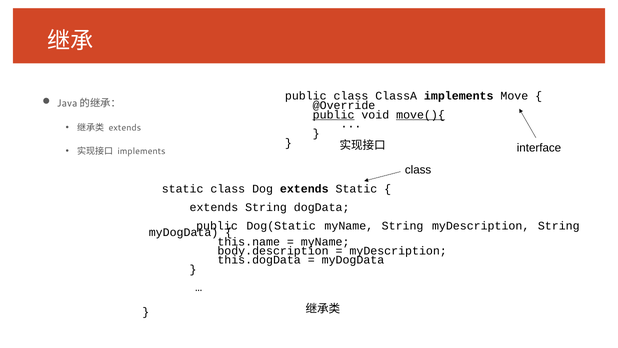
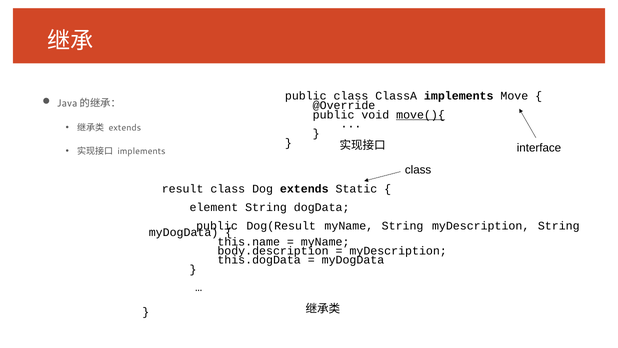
public at (334, 115) underline: present -> none
static at (183, 189): static -> result
extends at (214, 207): extends -> element
Dog(Static: Dog(Static -> Dog(Result
